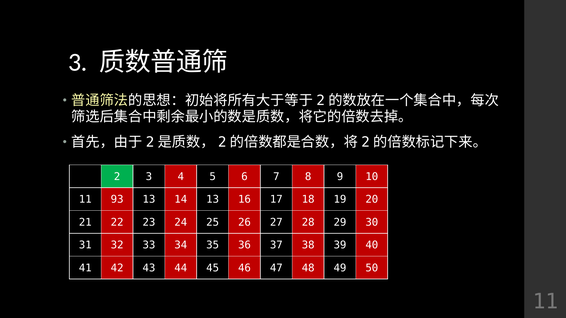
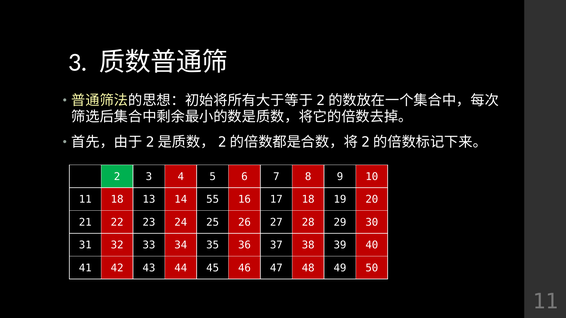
11 93: 93 -> 18
14 13: 13 -> 55
